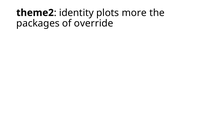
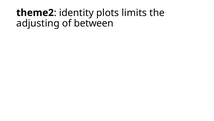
more: more -> limits
packages: packages -> adjusting
override: override -> between
